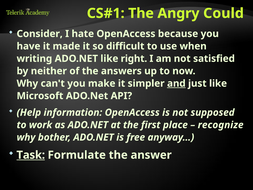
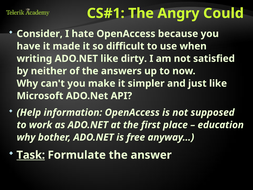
right: right -> dirty
and underline: present -> none
recognize: recognize -> education
